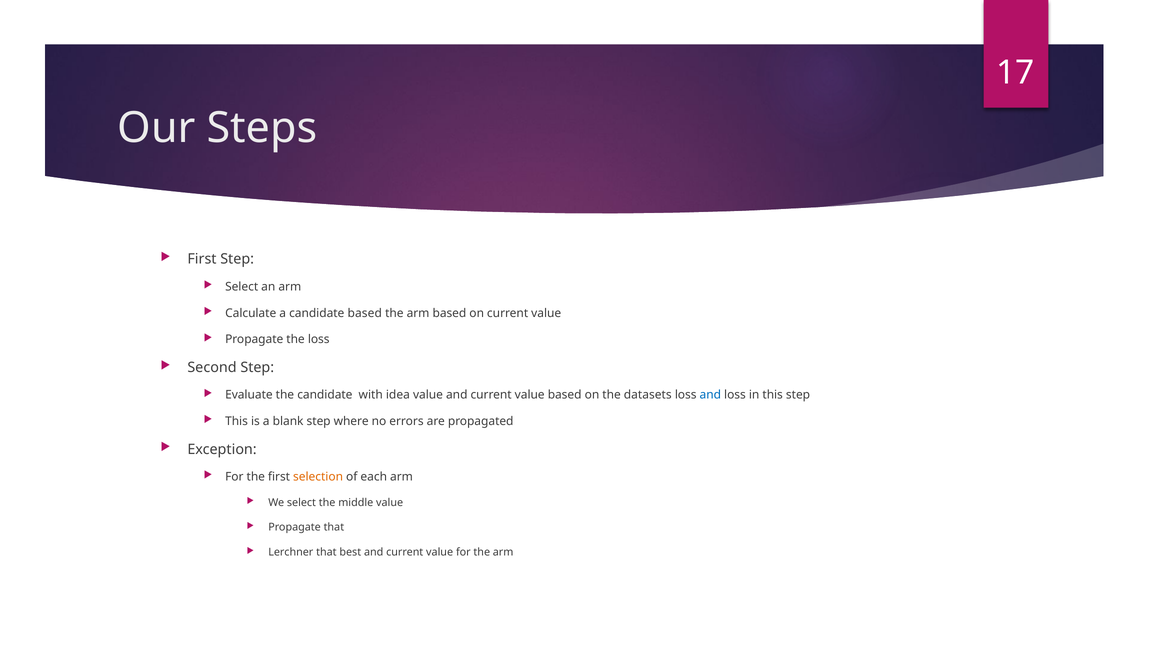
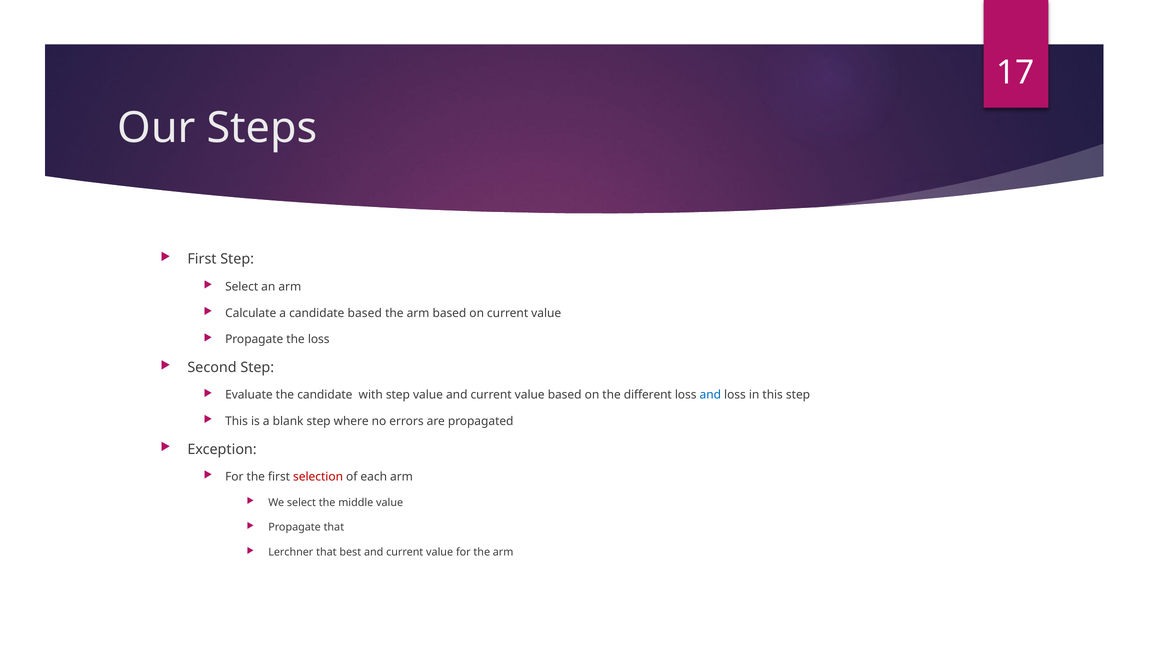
with idea: idea -> step
datasets: datasets -> different
selection colour: orange -> red
